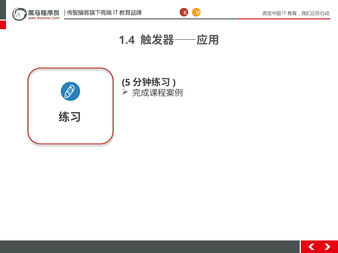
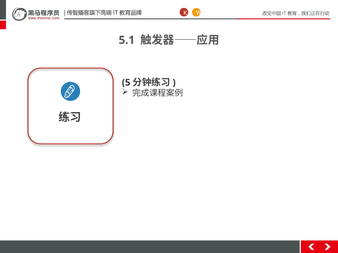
1.4: 1.4 -> 5.1
